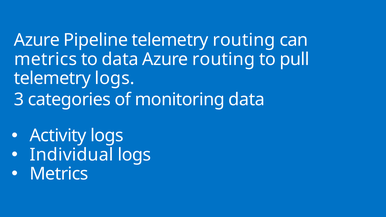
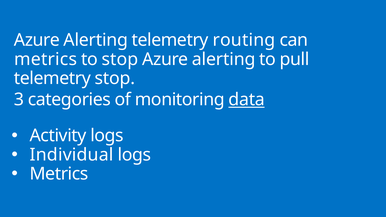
Pipeline at (96, 40): Pipeline -> Alerting
to data: data -> stop
routing at (224, 59): routing -> alerting
telemetry logs: logs -> stop
data at (247, 100) underline: none -> present
